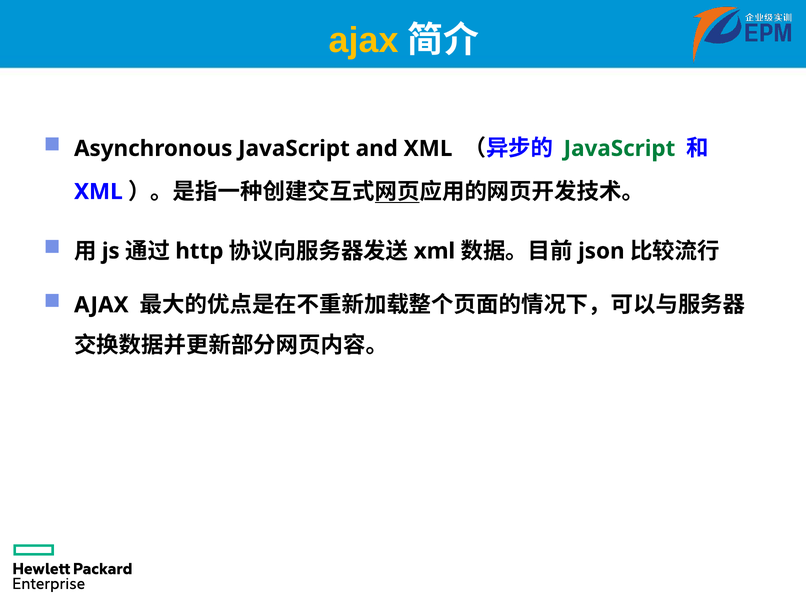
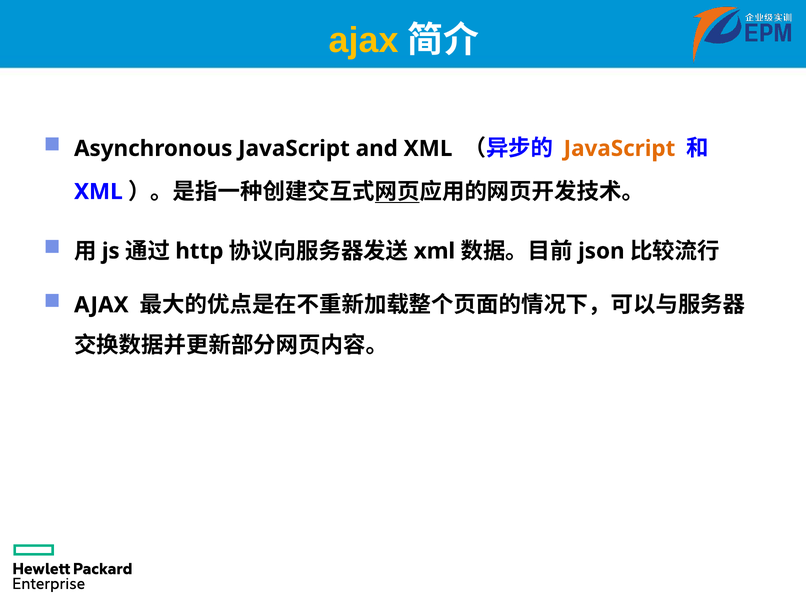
JavaScript at (620, 148) colour: green -> orange
